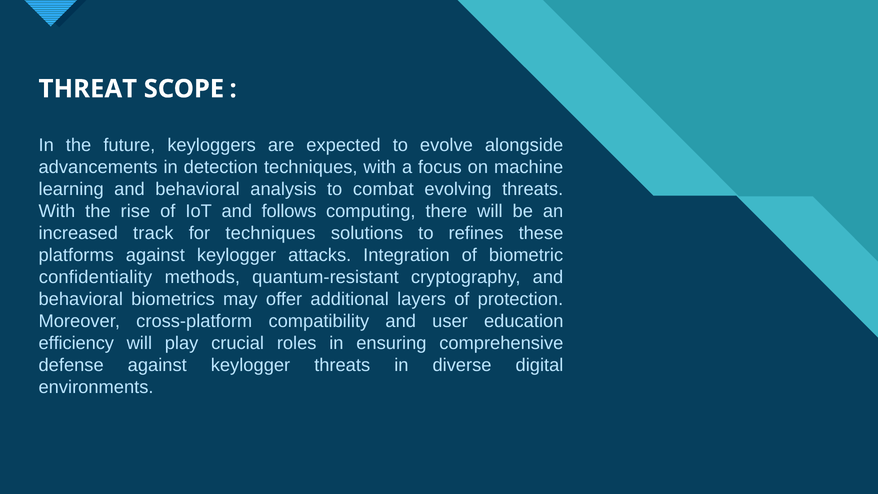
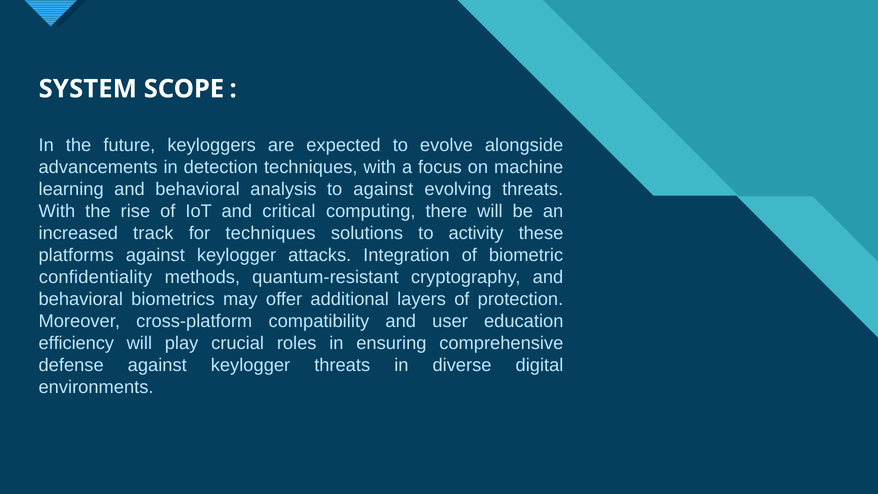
THREAT: THREAT -> SYSTEM
to combat: combat -> against
follows: follows -> critical
refines: refines -> activity
